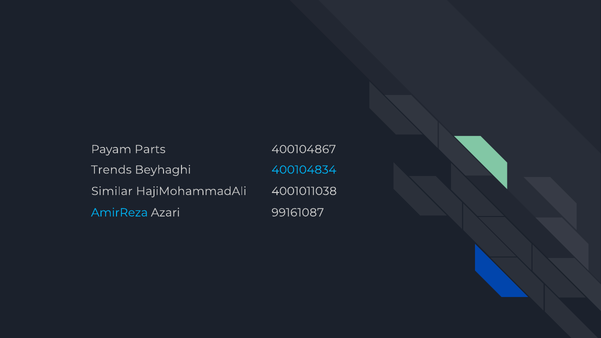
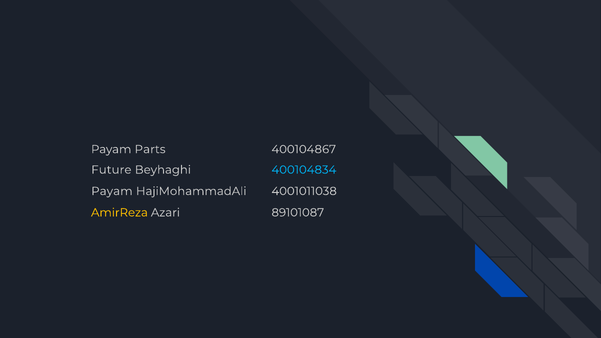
Trends: Trends -> Future
Similar at (112, 191): Similar -> Payam
AmirReza colour: light blue -> yellow
99161087: 99161087 -> 89101087
